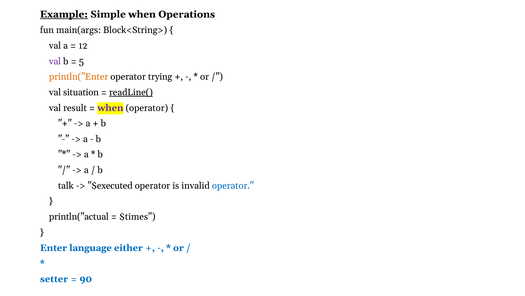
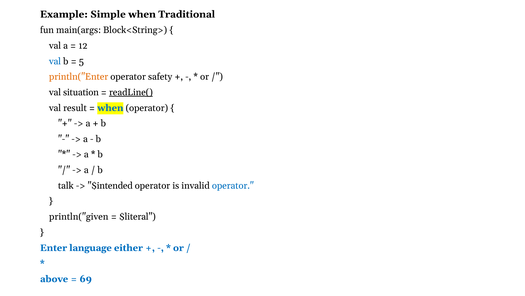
Example underline: present -> none
Operations: Operations -> Traditional
val at (55, 61) colour: purple -> blue
trying: trying -> safety
when at (110, 108) colour: purple -> blue
$executed: $executed -> $intended
println("actual: println("actual -> println("given
$times: $times -> $literal
setter: setter -> above
90: 90 -> 69
